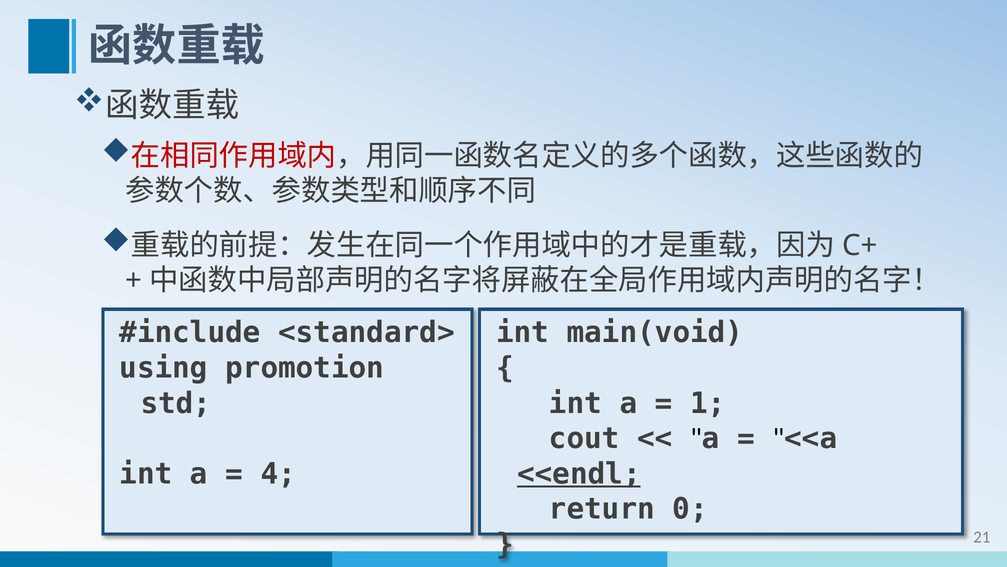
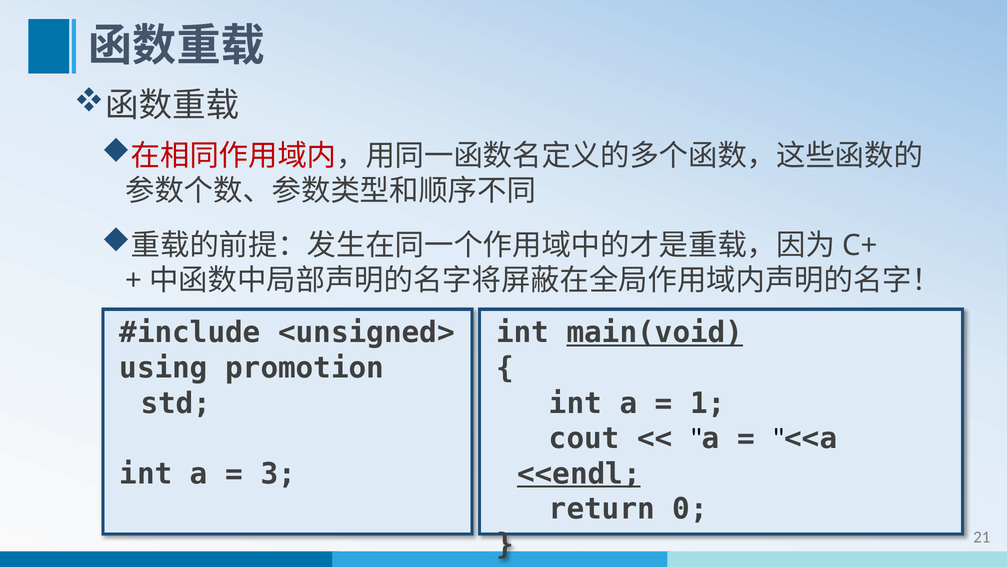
<standard>: <standard> -> <unsigned>
main(void underline: none -> present
4: 4 -> 3
